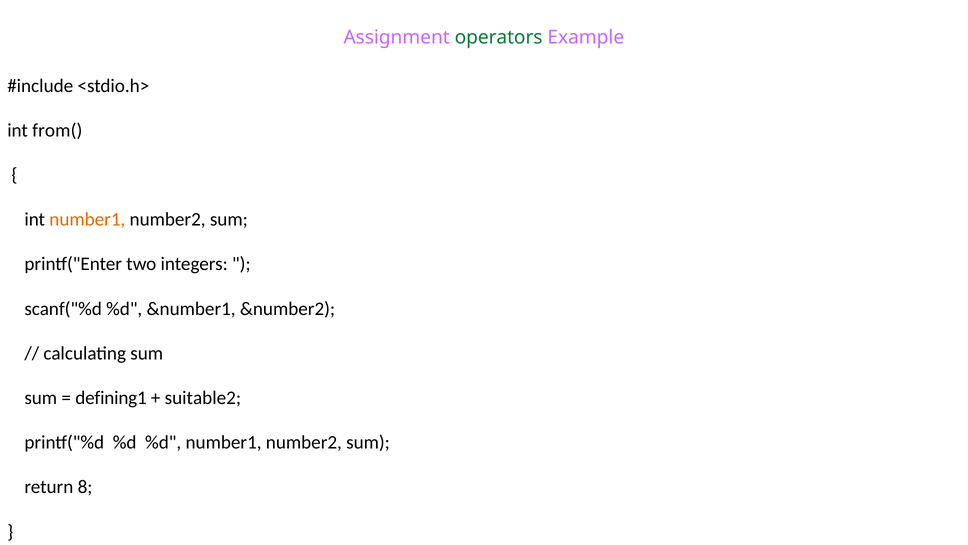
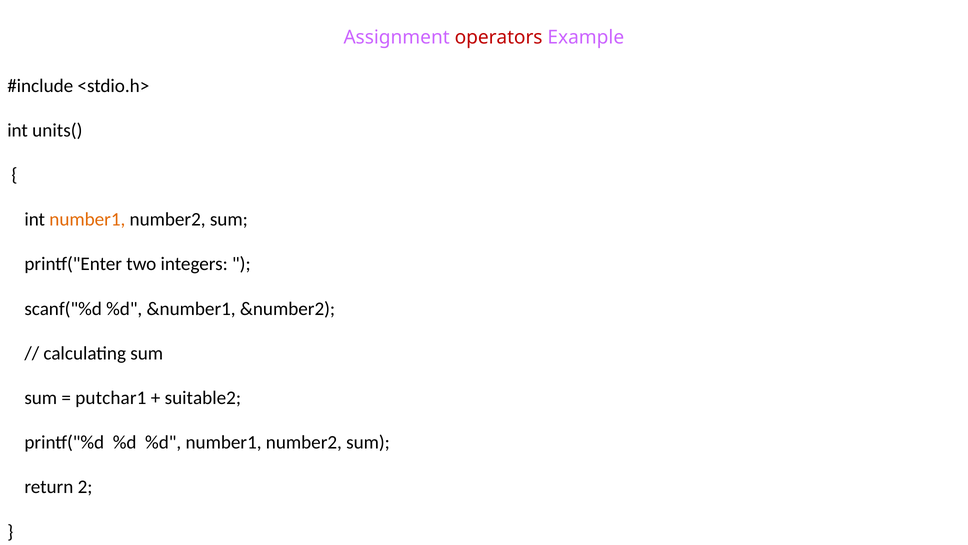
operators colour: green -> red
from(: from( -> units(
defining1: defining1 -> putchar1
8: 8 -> 2
